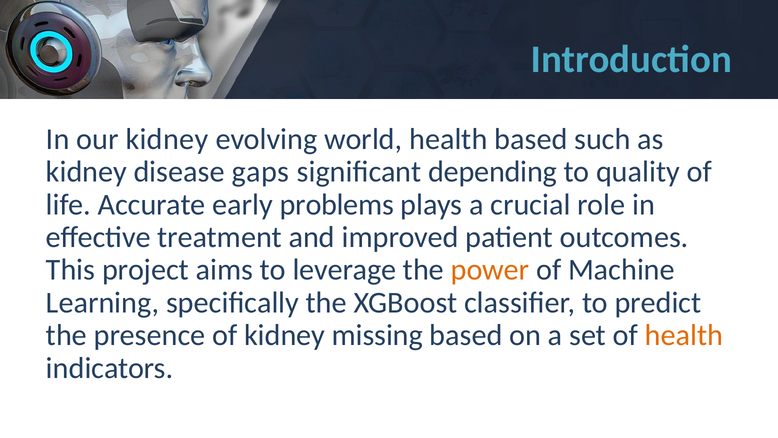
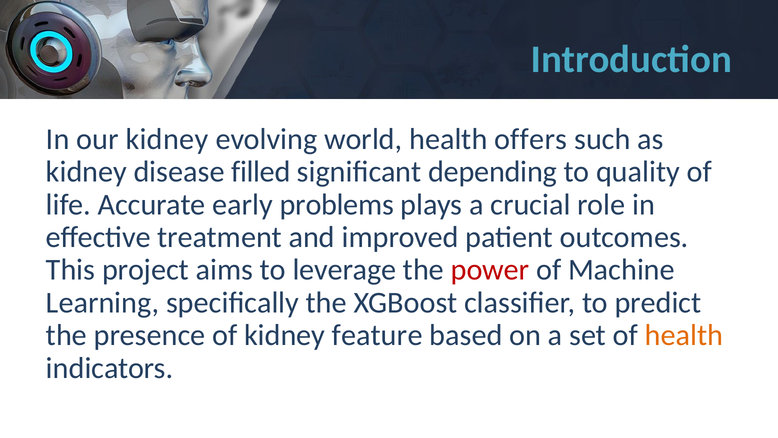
health based: based -> offers
gaps: gaps -> filled
power colour: orange -> red
missing: missing -> feature
